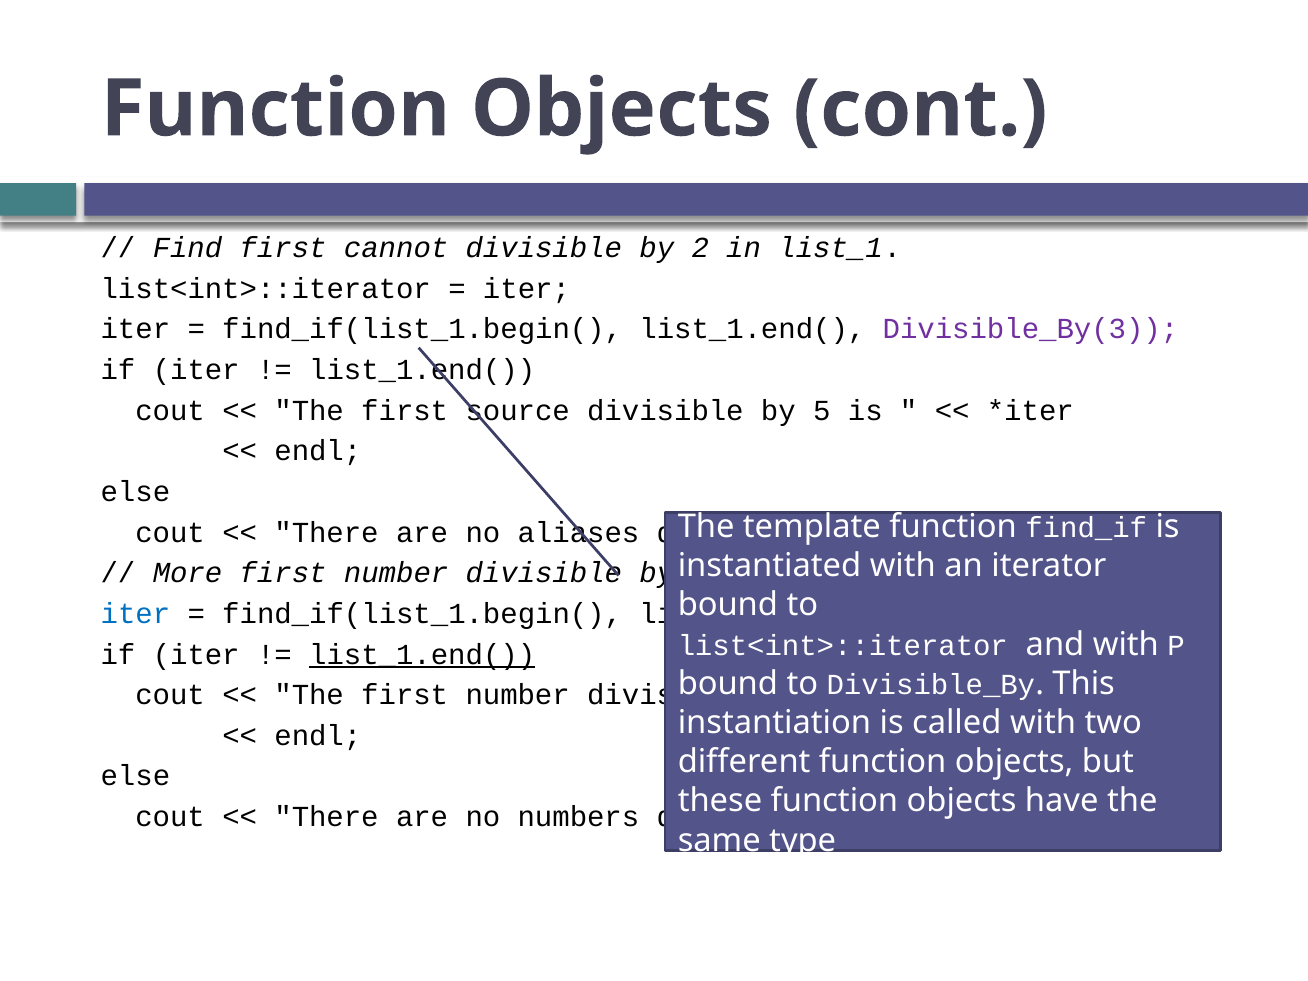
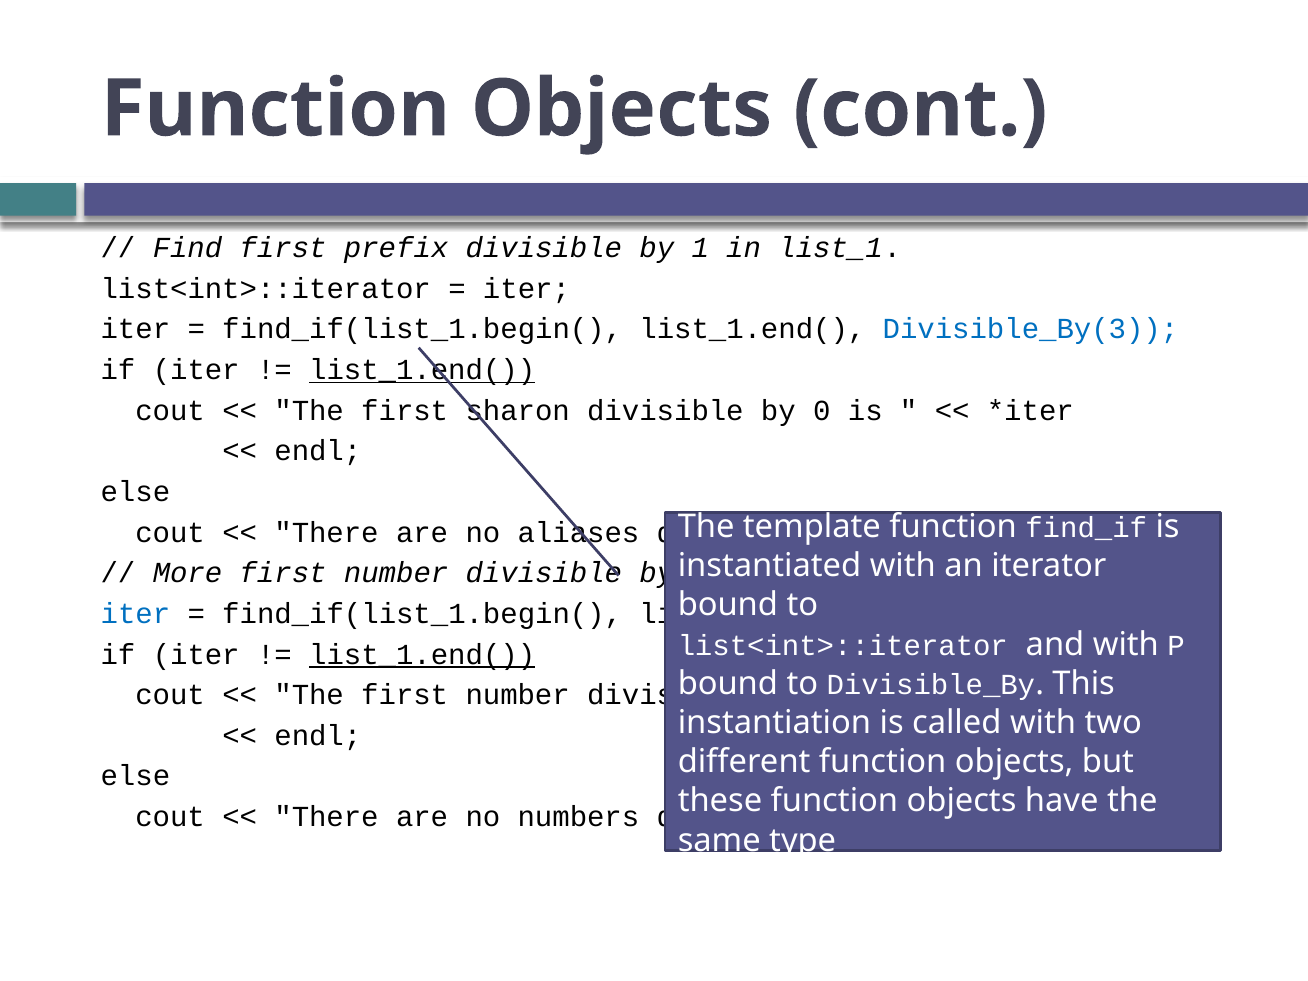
cannot: cannot -> prefix
2: 2 -> 1
Divisible_By(3 colour: purple -> blue
list_1.end( at (422, 370) underline: none -> present
source: source -> sharon
5 at (822, 411): 5 -> 0
